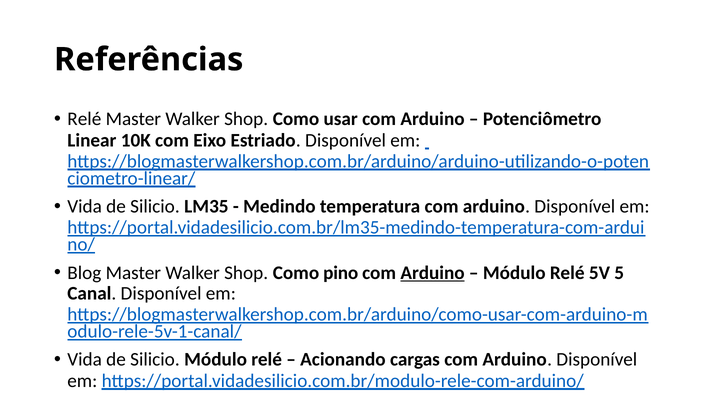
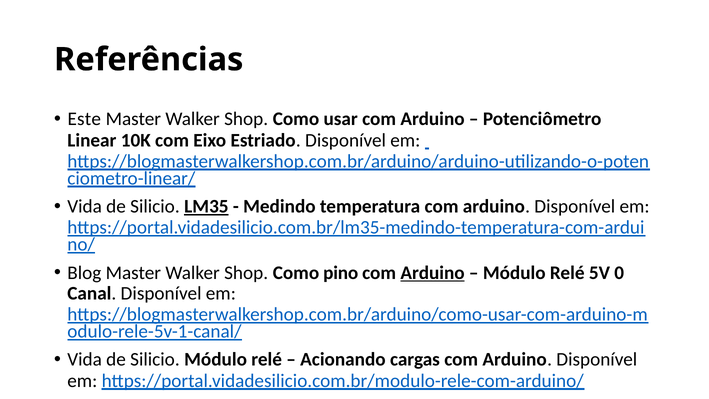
Relé at (84, 119): Relé -> Este
LM35 underline: none -> present
5: 5 -> 0
